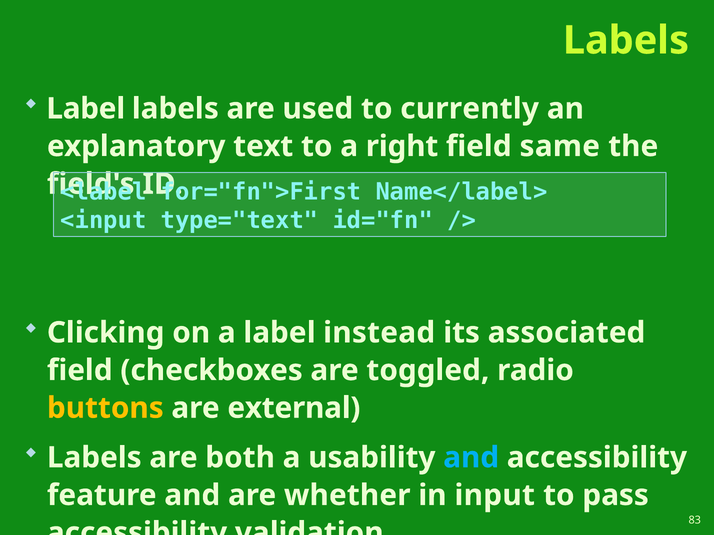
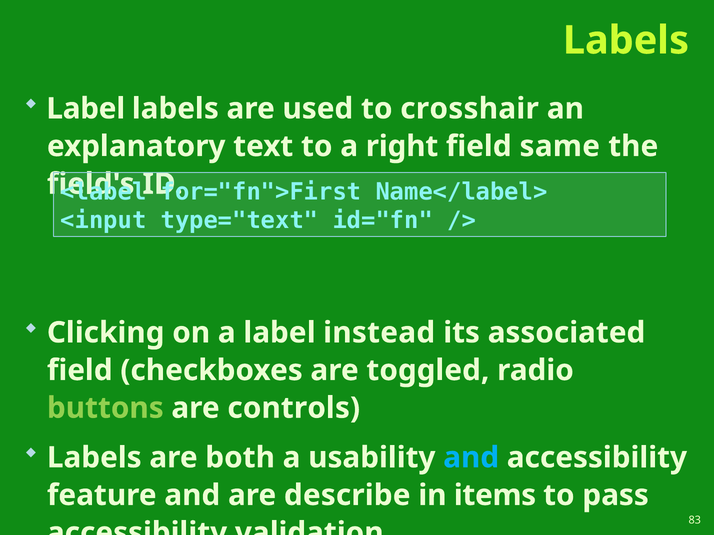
currently: currently -> crosshair
buttons colour: yellow -> light green
external: external -> controls
whether: whether -> describe
input: input -> items
